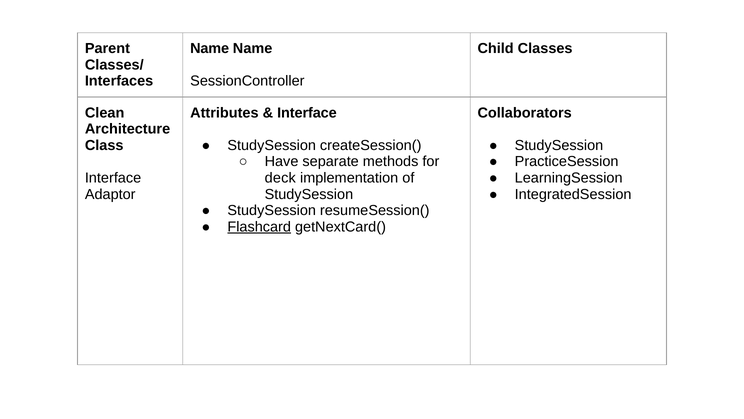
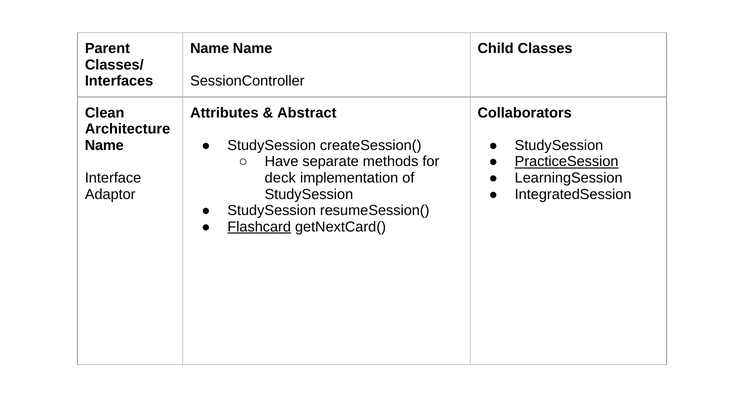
Interface at (307, 113): Interface -> Abstract
Class at (104, 145): Class -> Name
PracticeSession underline: none -> present
